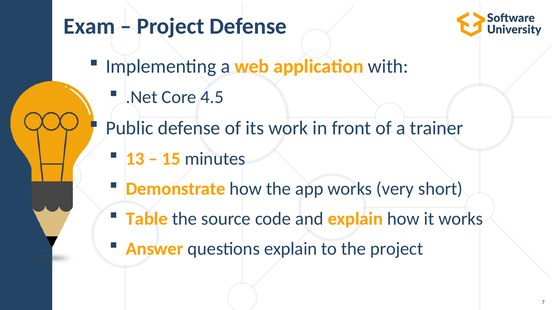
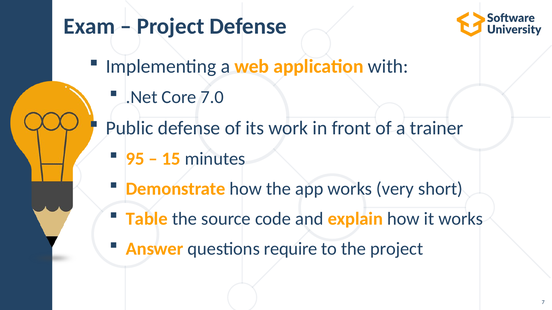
4.5: 4.5 -> 7.0
13: 13 -> 95
questions explain: explain -> require
